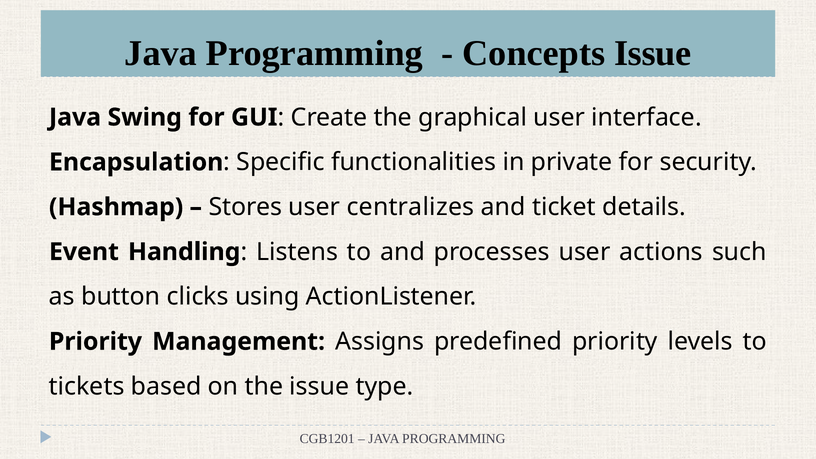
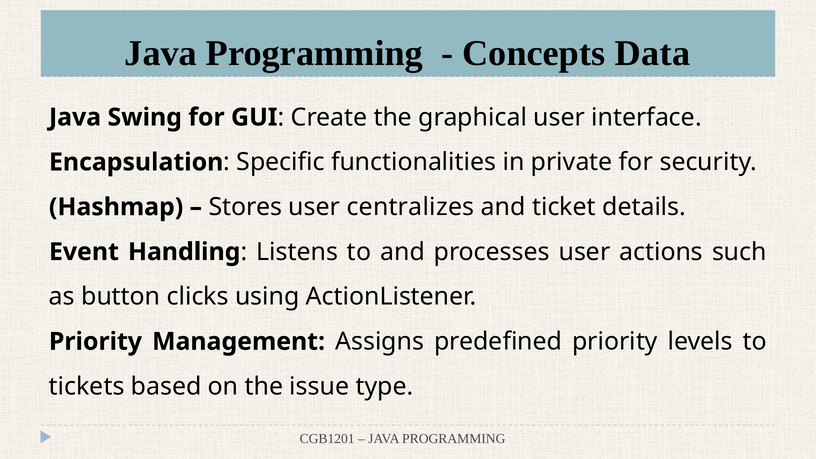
Concepts Issue: Issue -> Data
